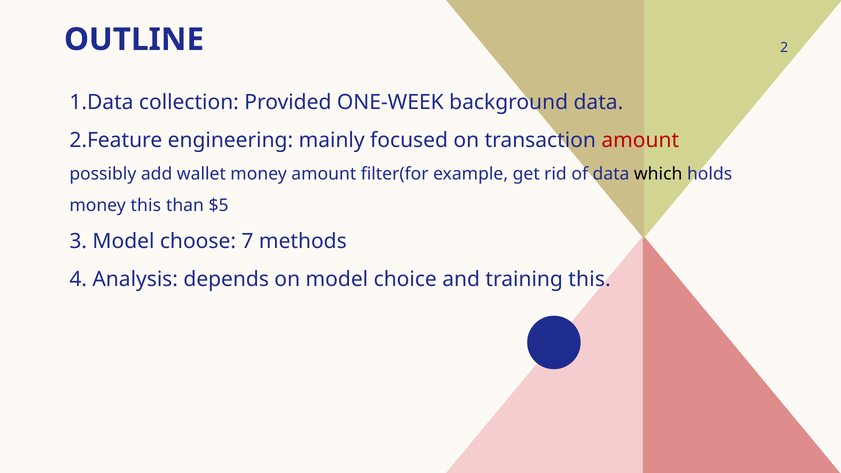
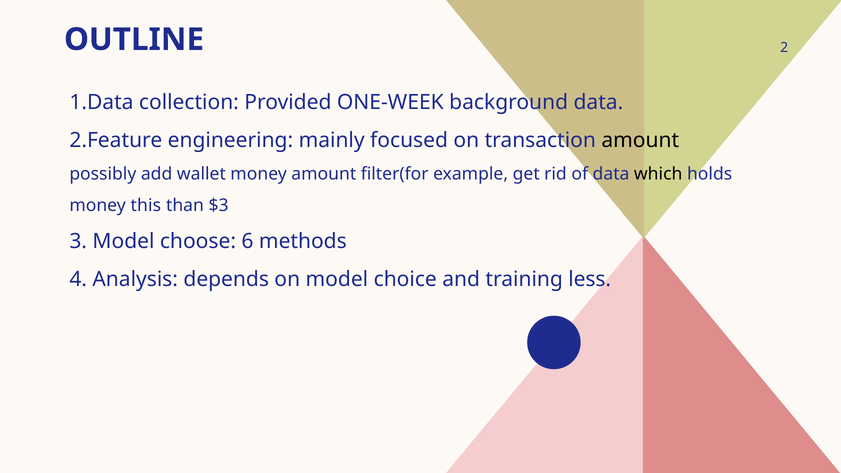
amount at (640, 140) colour: red -> black
$5: $5 -> $3
7: 7 -> 6
training this: this -> less
